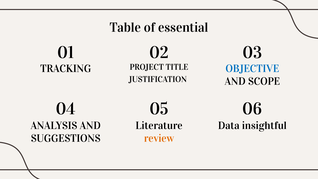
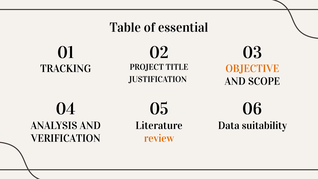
OBJECTIVE colour: blue -> orange
insightful: insightful -> suitability
SUGGESTIONS: SUGGESTIONS -> VERIFICATION
